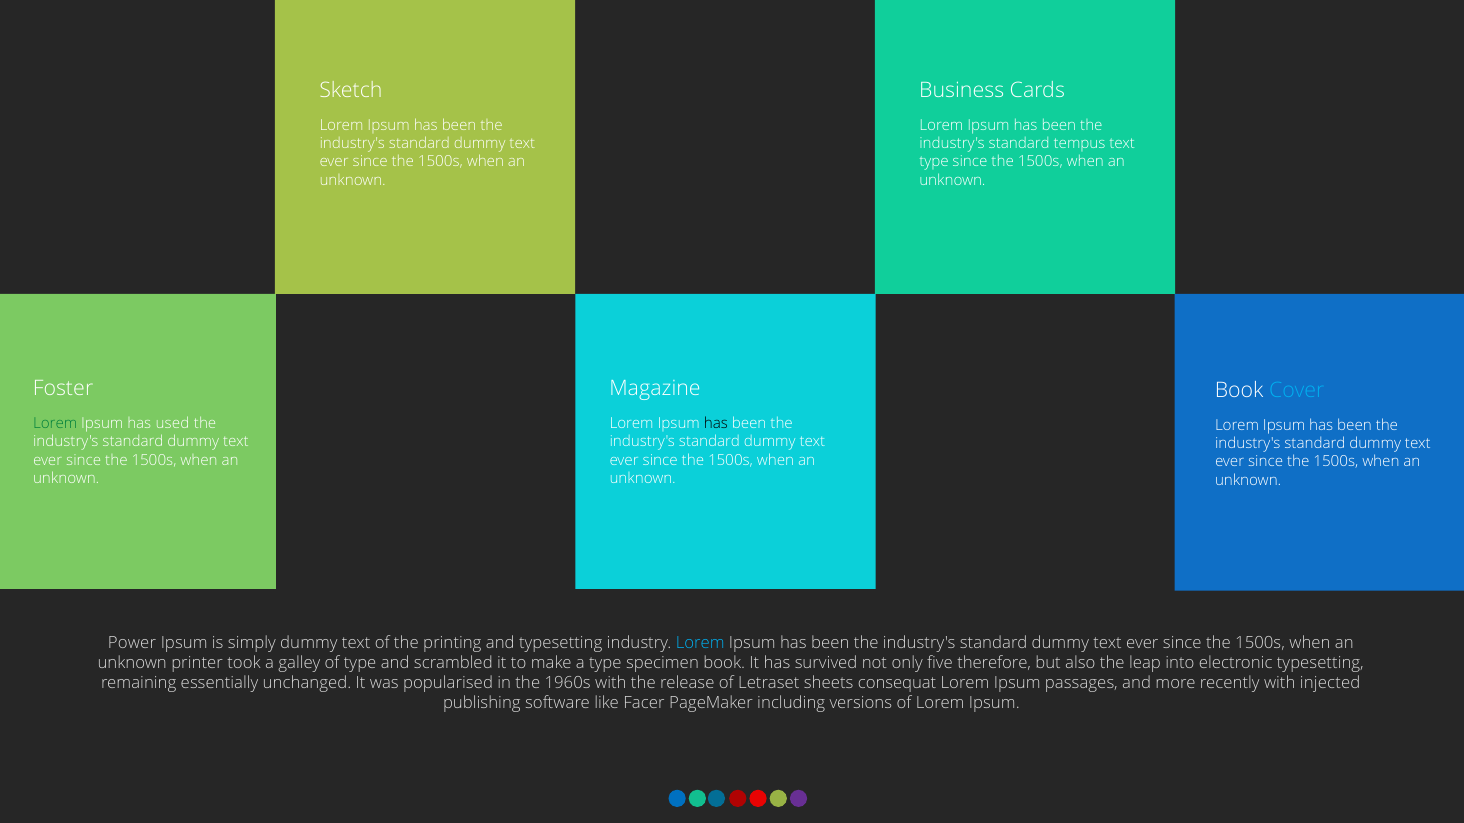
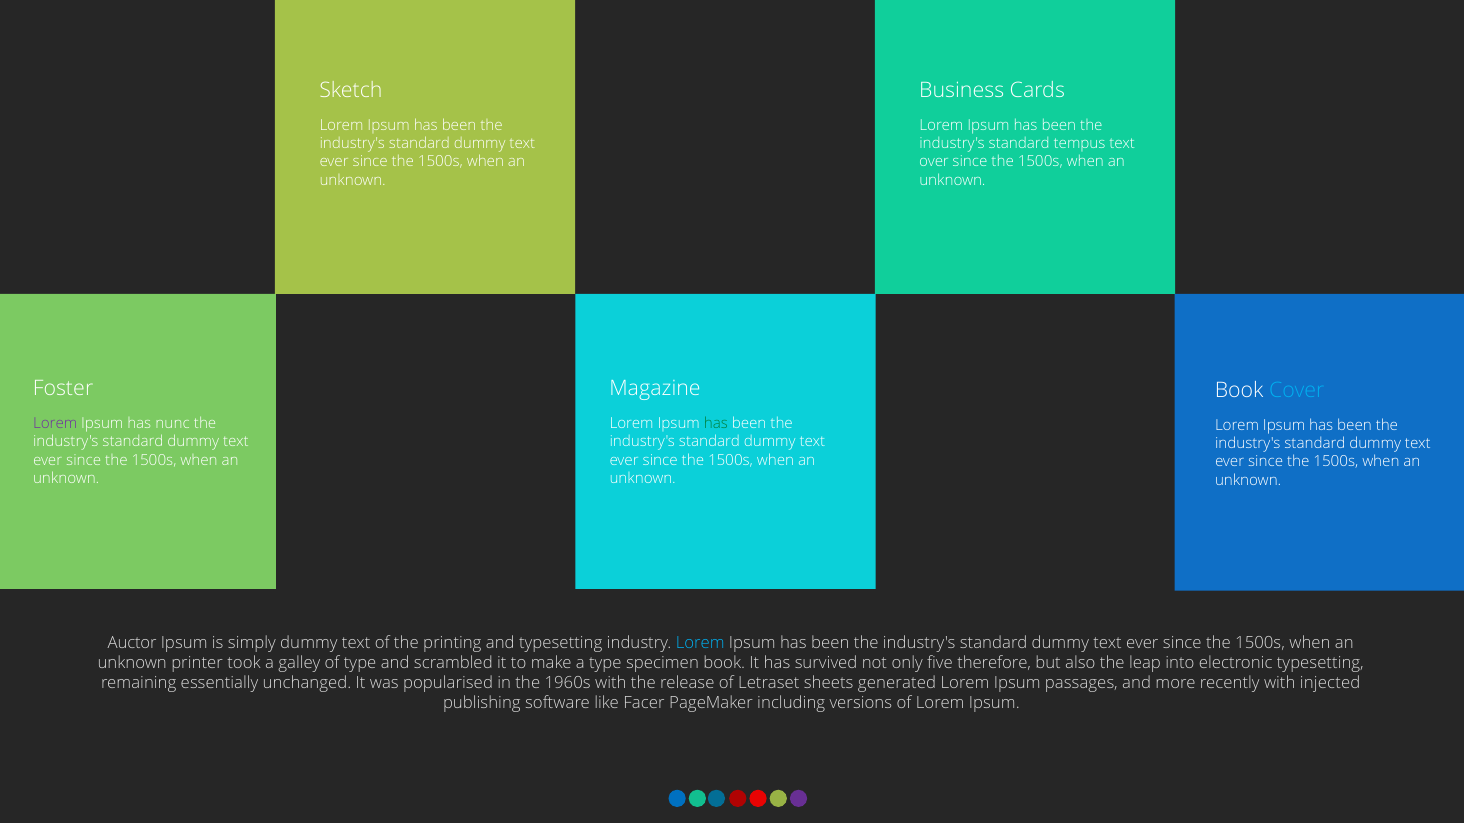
type at (934, 162): type -> over
Lorem at (55, 424) colour: green -> purple
used: used -> nunc
has at (716, 424) colour: black -> green
Power: Power -> Auctor
consequat: consequat -> generated
